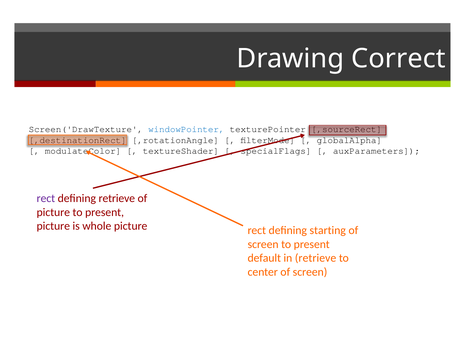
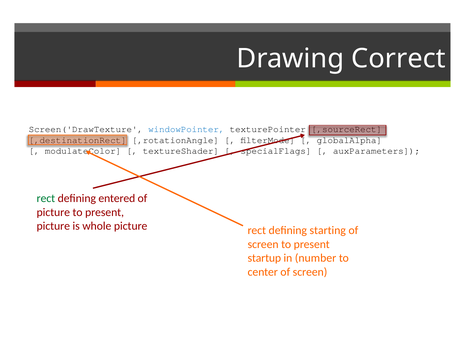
rect at (46, 199) colour: purple -> green
defining retrieve: retrieve -> entered
default: default -> startup
in retrieve: retrieve -> number
